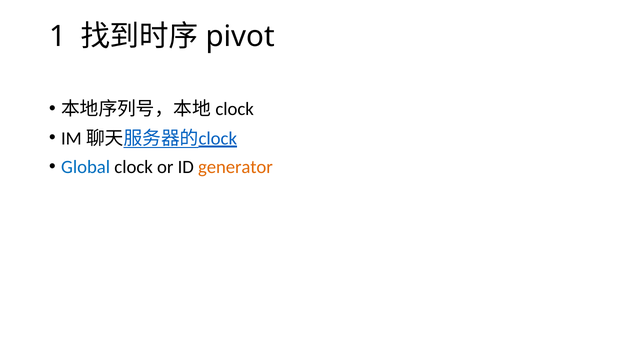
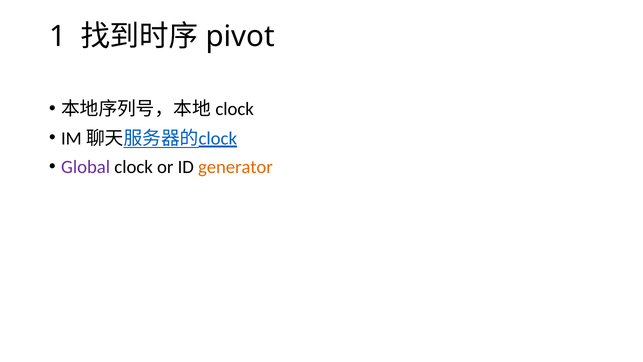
Global colour: blue -> purple
